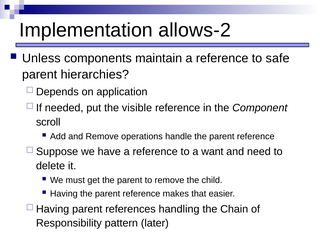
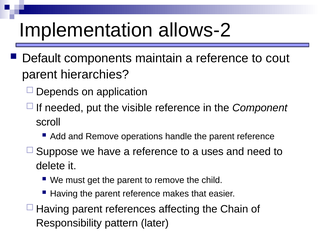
Unless: Unless -> Default
safe: safe -> cout
want: want -> uses
handling: handling -> affecting
